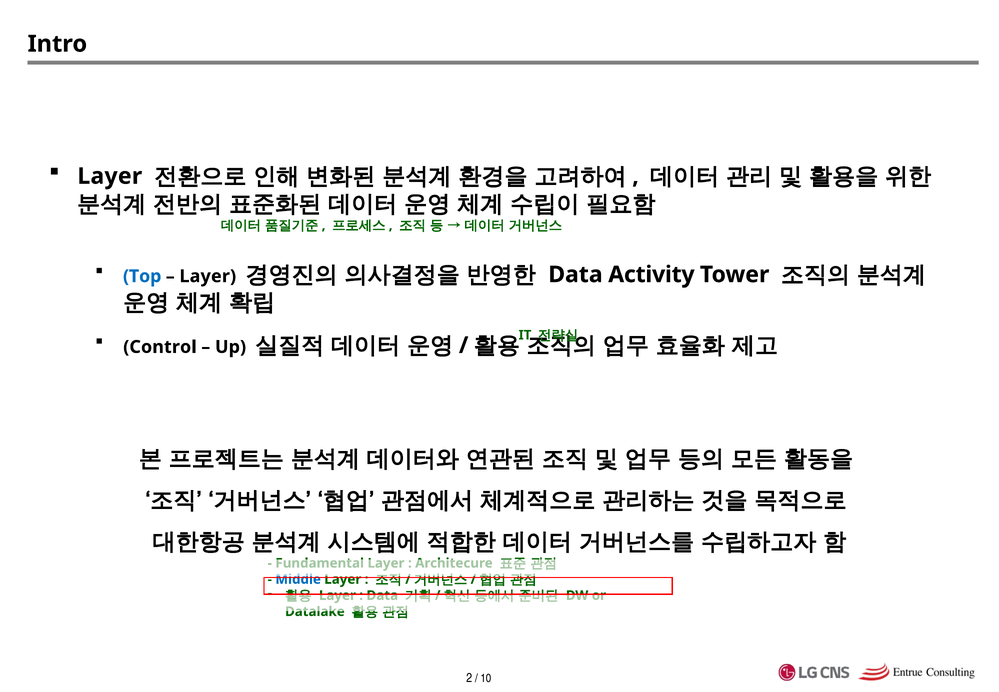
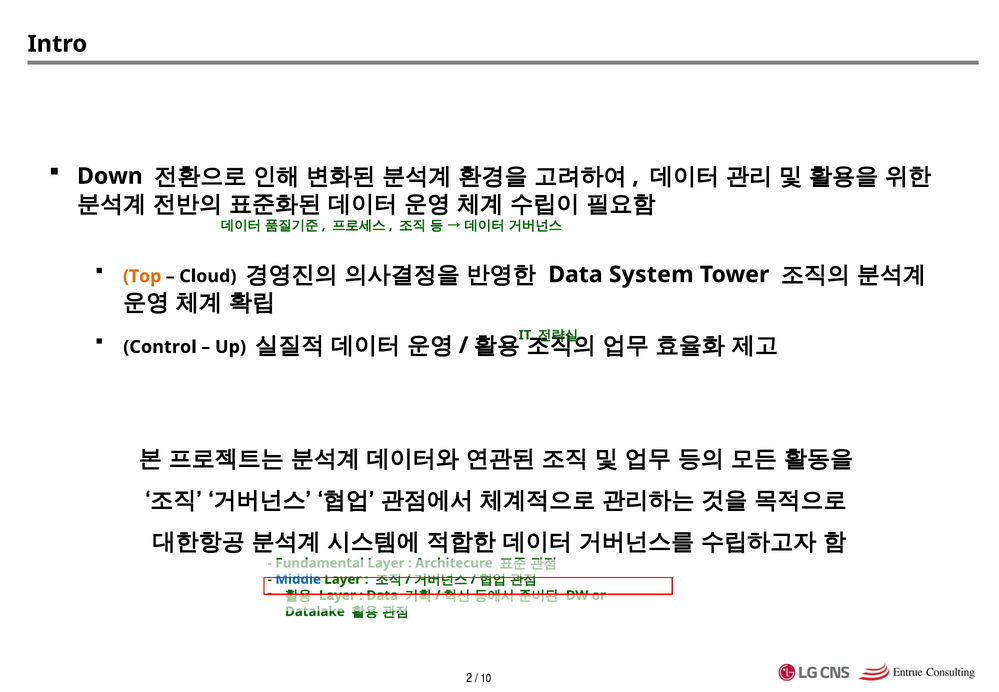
Layer at (110, 176): Layer -> Down
Top colour: blue -> orange
Layer at (208, 276): Layer -> Cloud
Activity: Activity -> System
